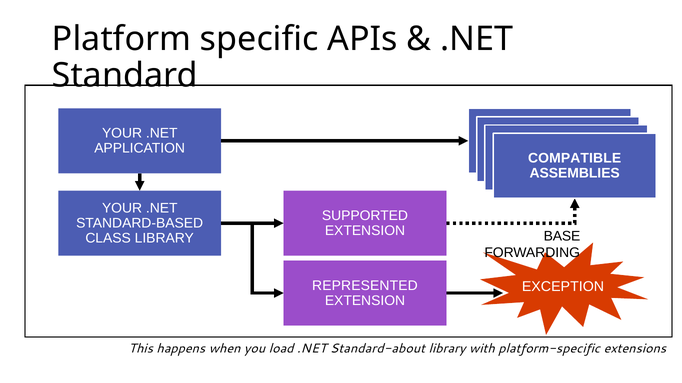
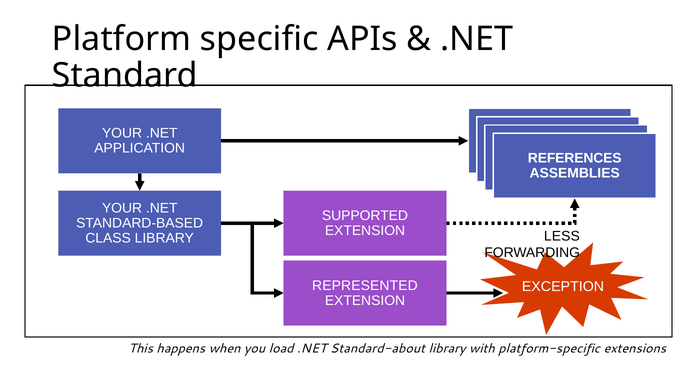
COMPATIBLE: COMPATIBLE -> REFERENCES
BASE: BASE -> LESS
